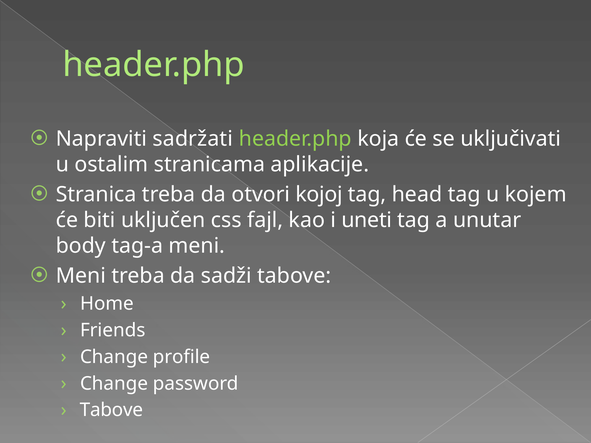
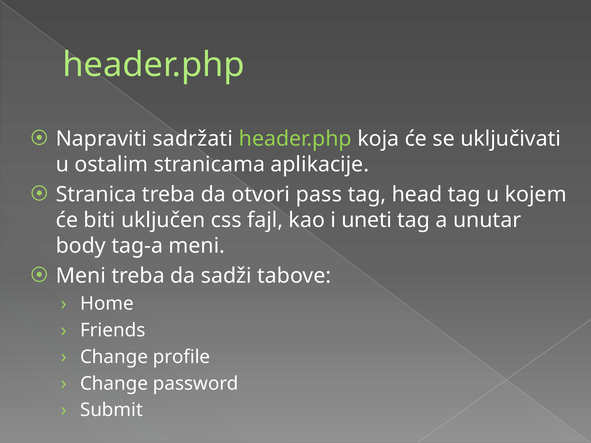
kojoj: kojoj -> pass
Tabove at (112, 410): Tabove -> Submit
